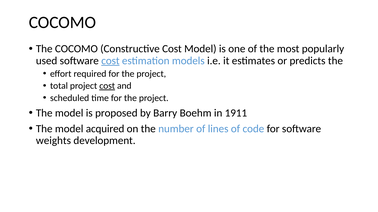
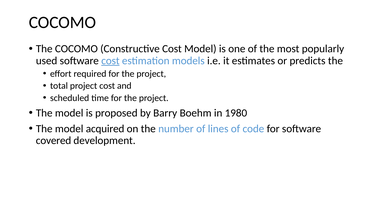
cost at (107, 86) underline: present -> none
1911: 1911 -> 1980
weights: weights -> covered
